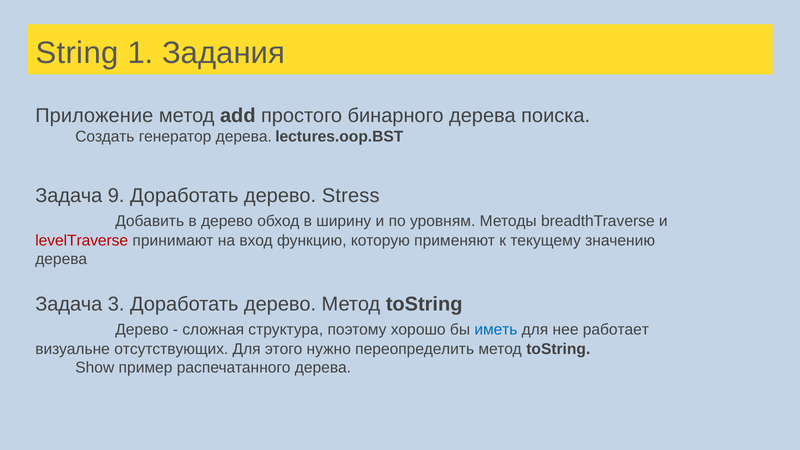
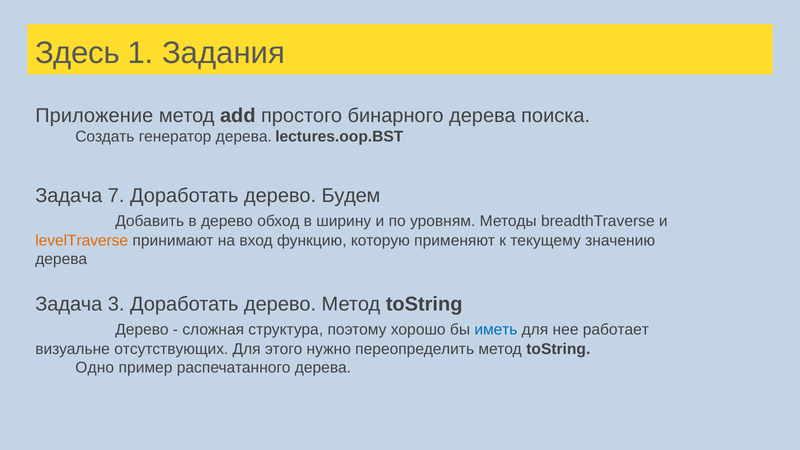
String: String -> Здесь
9: 9 -> 7
Stress: Stress -> Будем
levelTraverse colour: red -> orange
Show: Show -> Одно
